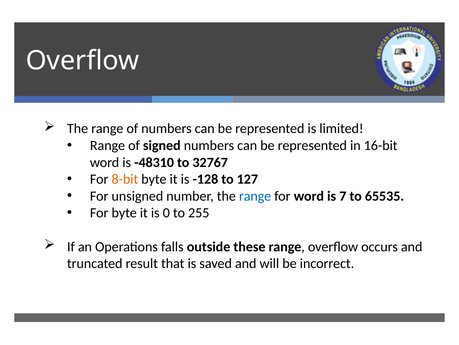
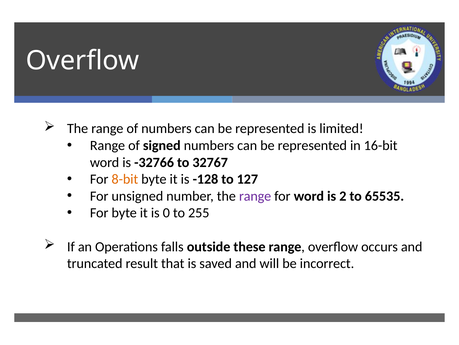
-48310: -48310 -> -32766
range at (255, 196) colour: blue -> purple
7: 7 -> 2
